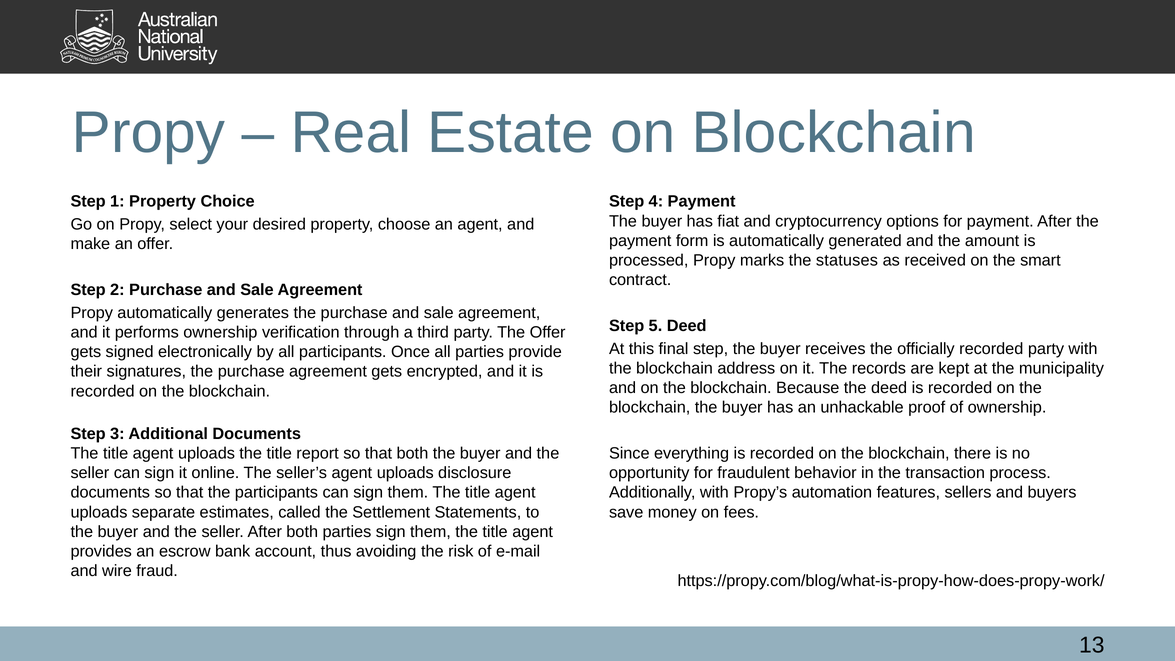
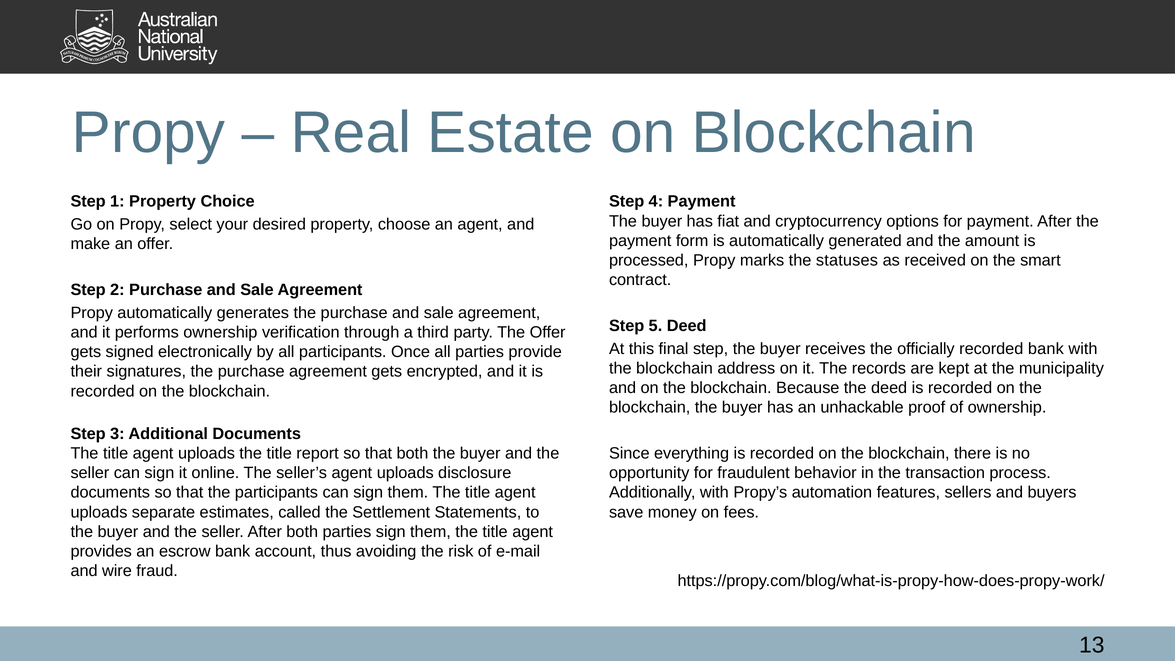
recorded party: party -> bank
